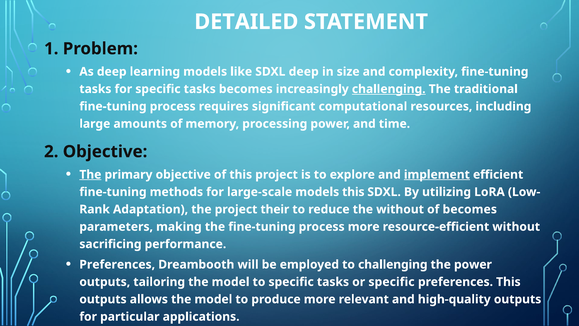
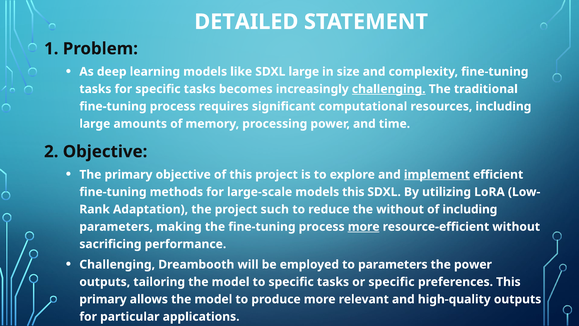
SDXL deep: deep -> large
The at (90, 174) underline: present -> none
their: their -> such
of becomes: becomes -> including
more at (364, 227) underline: none -> present
Preferences at (117, 264): Preferences -> Challenging
to challenging: challenging -> parameters
outputs at (103, 299): outputs -> primary
